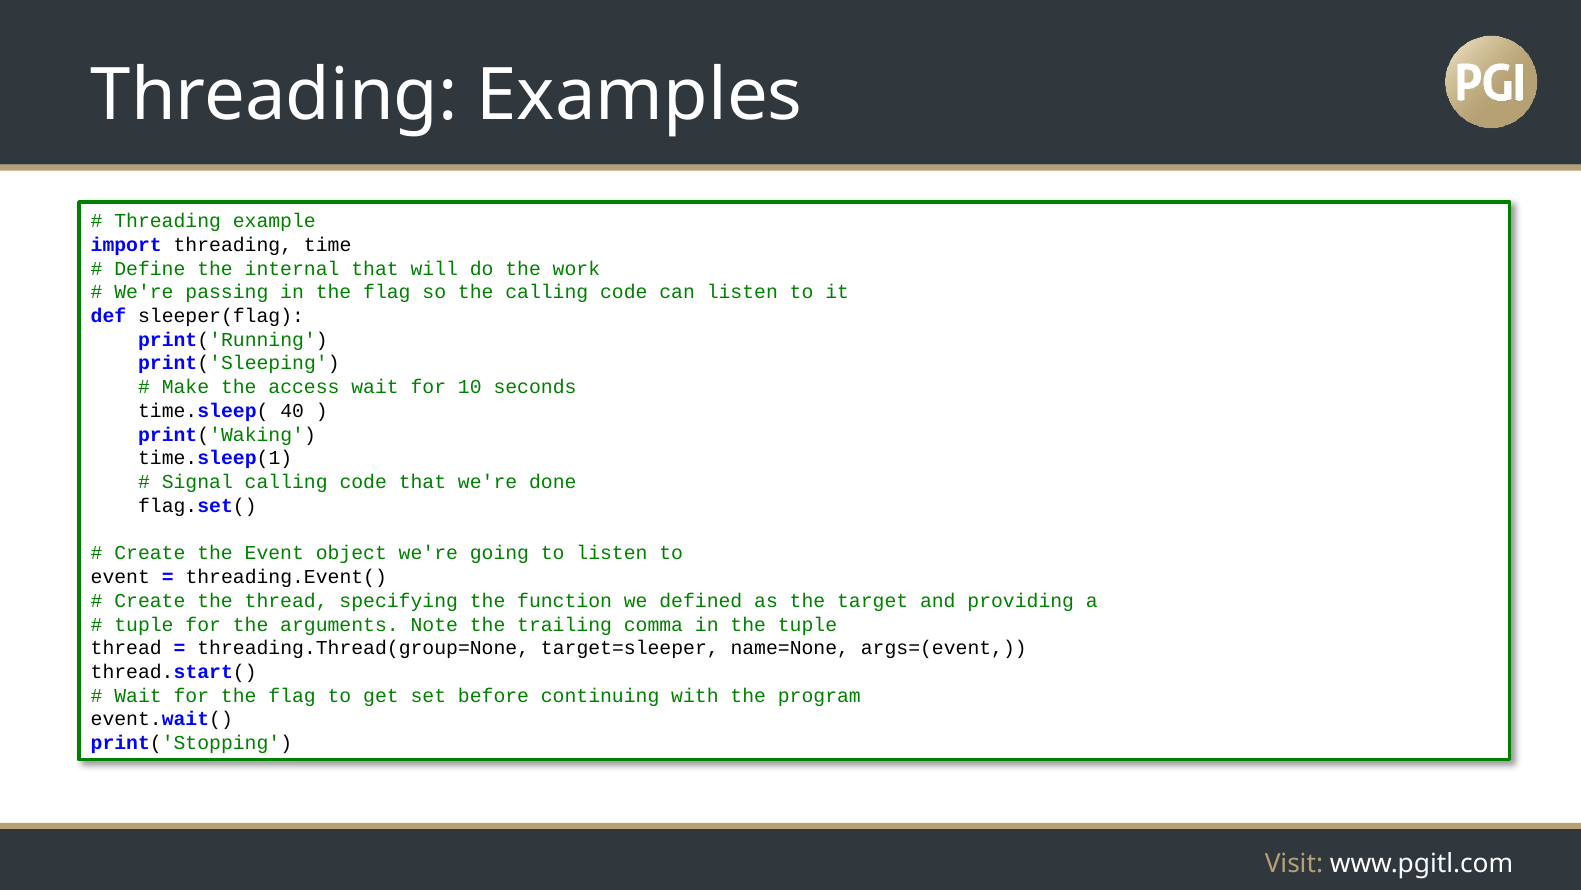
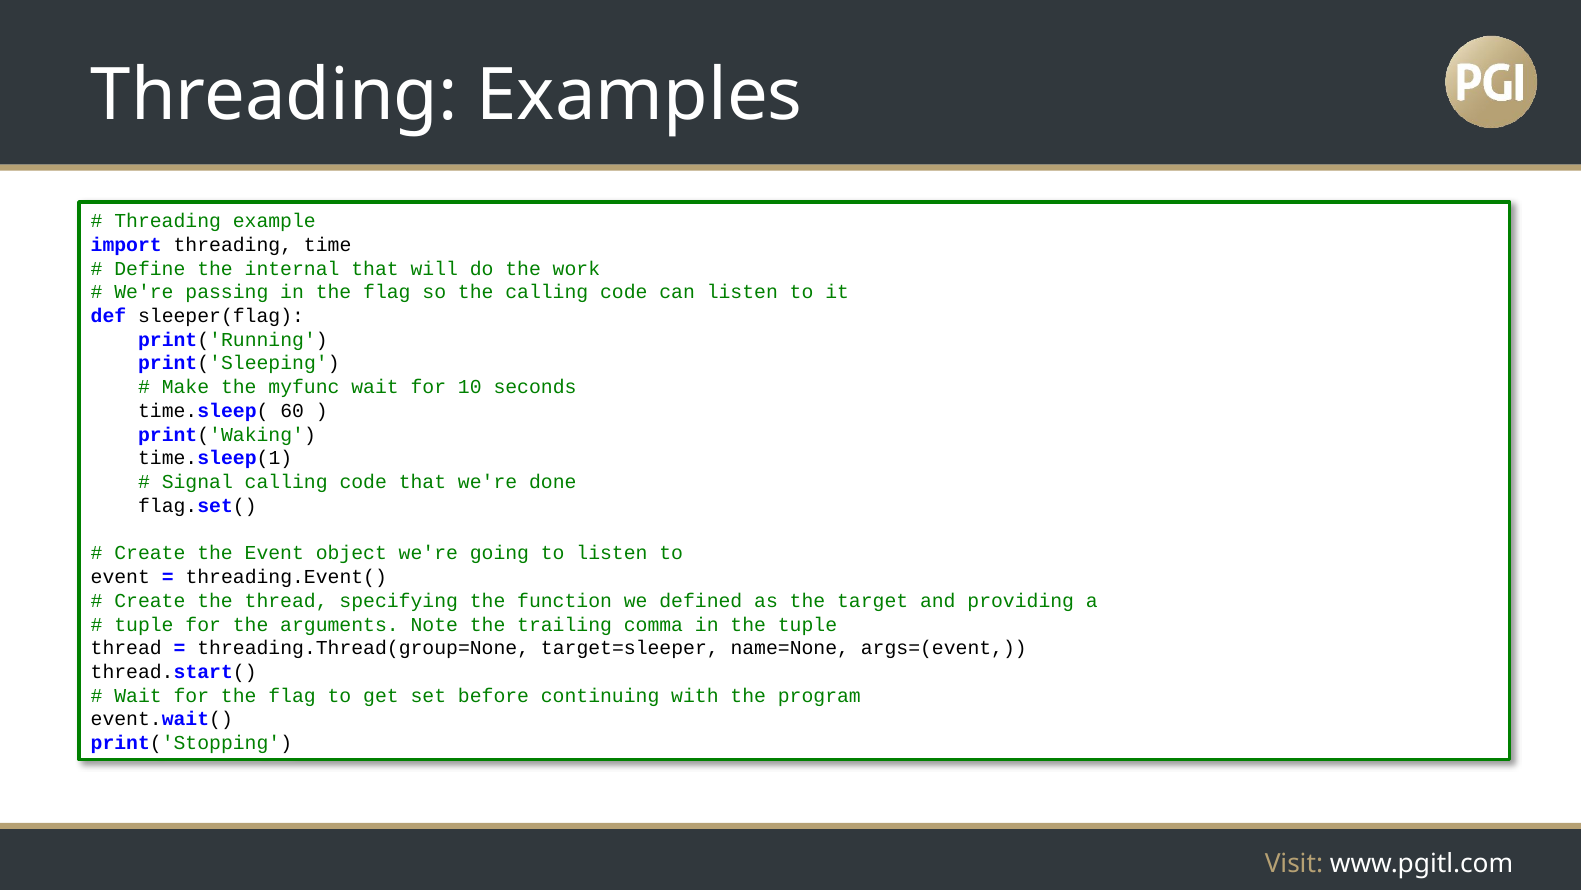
access: access -> myfunc
40: 40 -> 60
